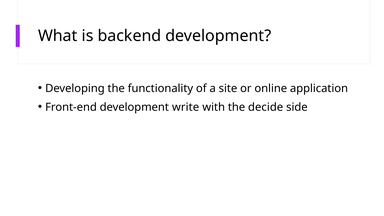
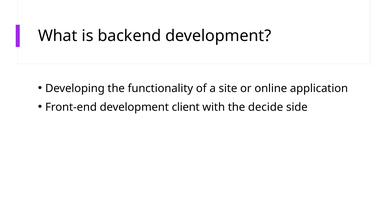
write: write -> client
